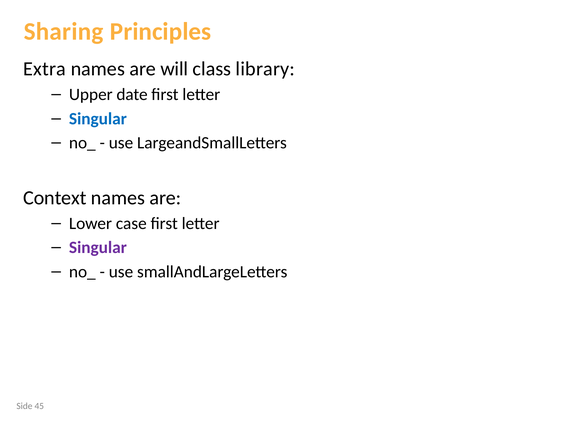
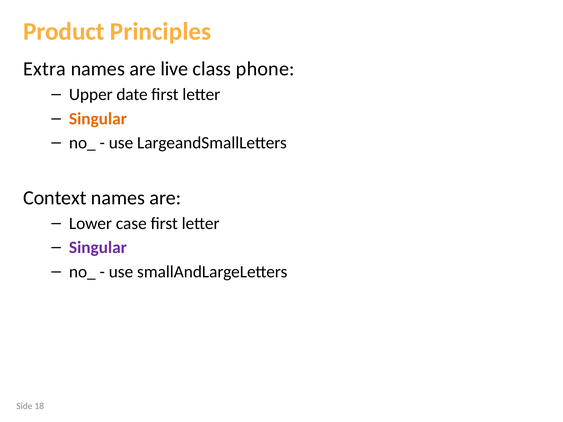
Sharing: Sharing -> Product
will: will -> live
library: library -> phone
Singular at (98, 119) colour: blue -> orange
45: 45 -> 18
